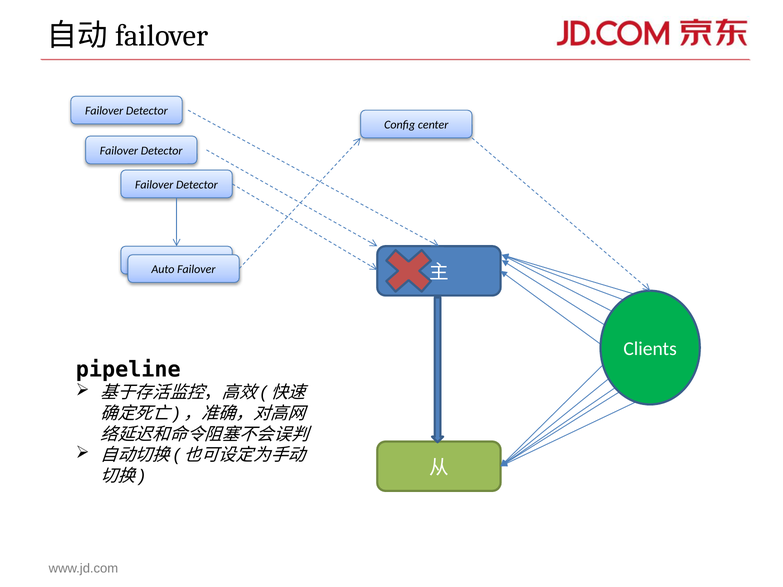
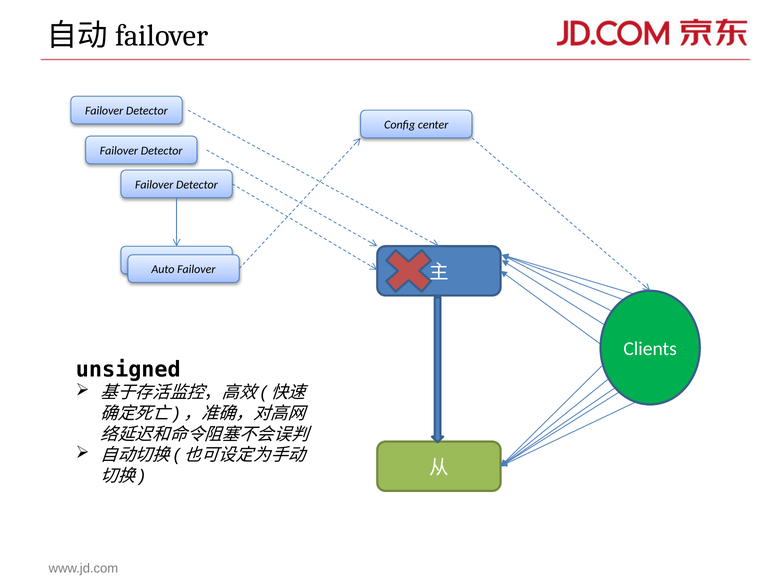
pipeline: pipeline -> unsigned
